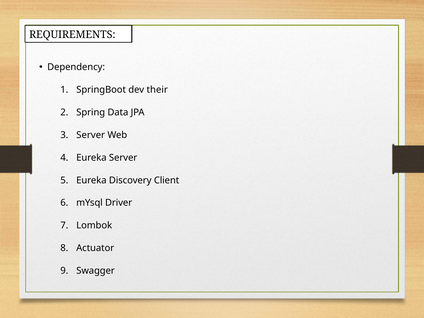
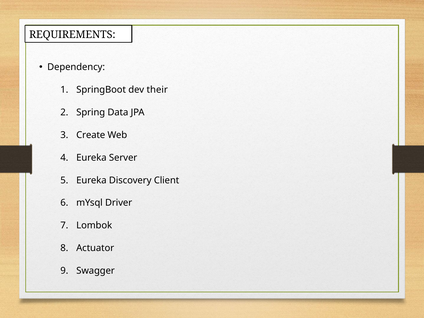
Server at (91, 135): Server -> Create
